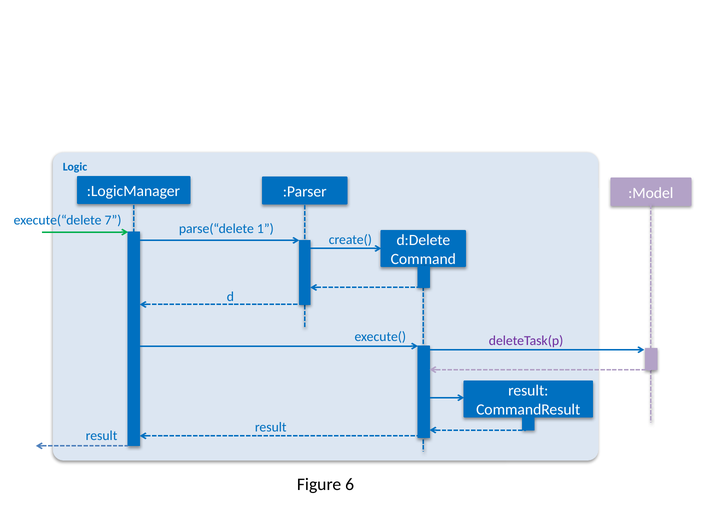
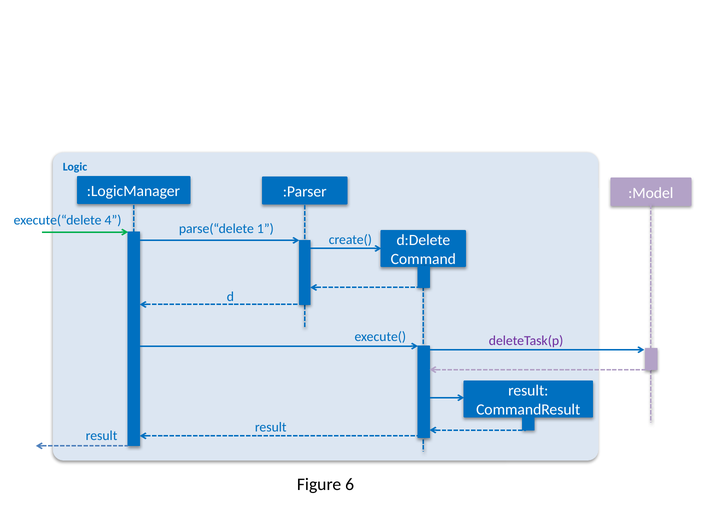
7: 7 -> 4
